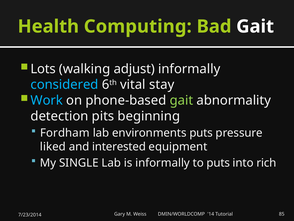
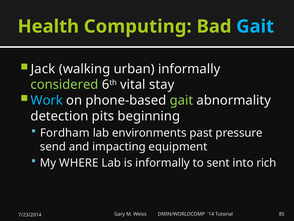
Gait at (255, 26) colour: white -> light blue
Lots: Lots -> Jack
adjust: adjust -> urban
considered colour: light blue -> light green
environments puts: puts -> past
liked: liked -> send
interested: interested -> impacting
SINGLE: SINGLE -> WHERE
to puts: puts -> sent
